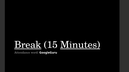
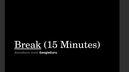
Minutes underline: present -> none
